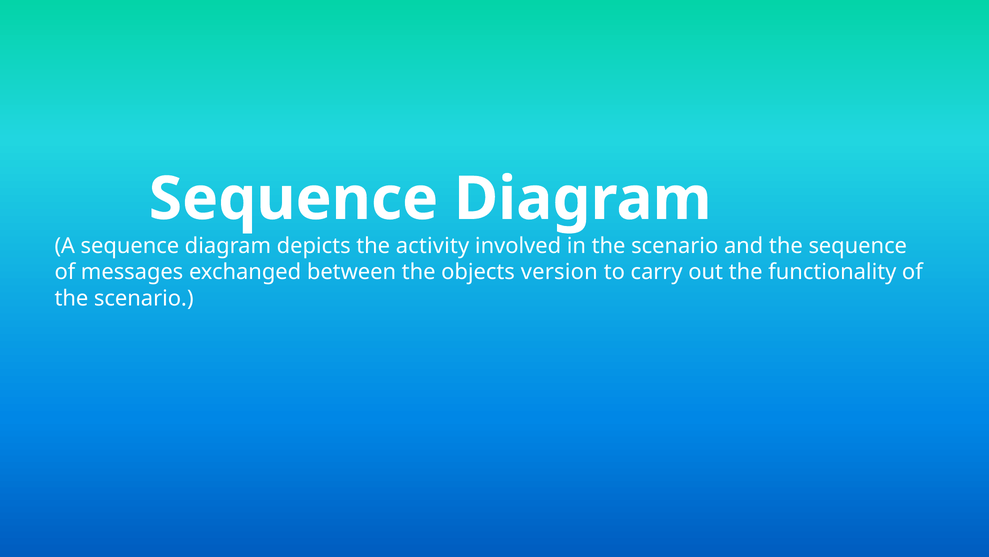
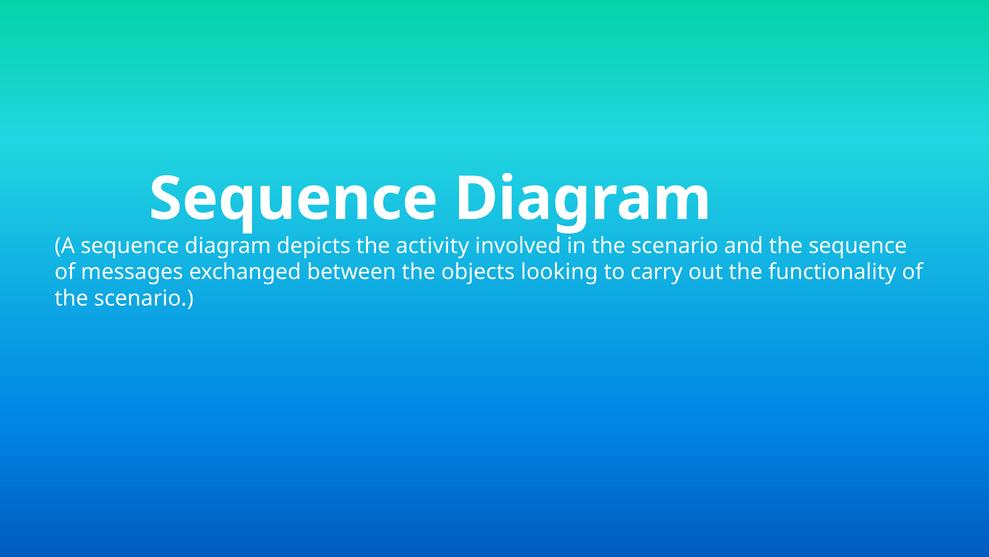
version: version -> looking
